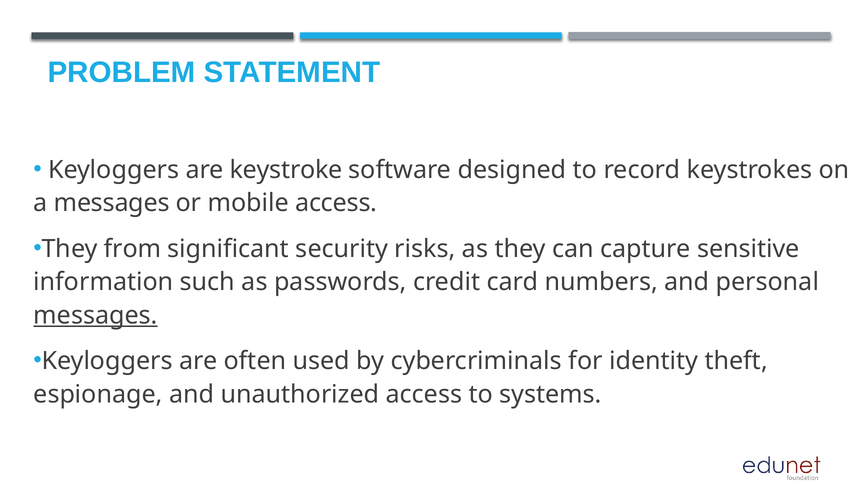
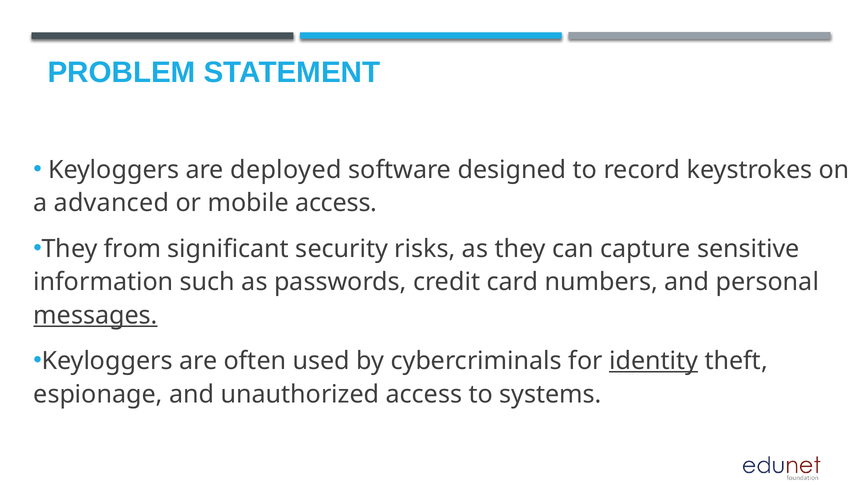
keystroke: keystroke -> deployed
a messages: messages -> advanced
identity underline: none -> present
